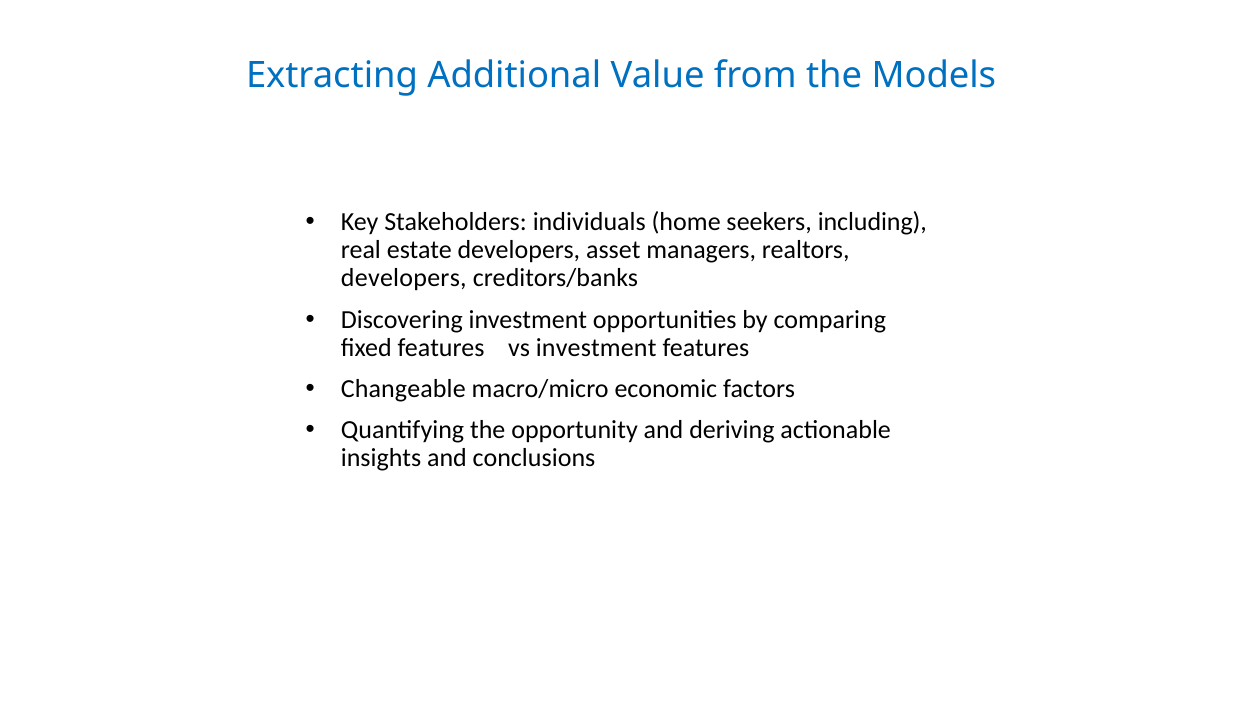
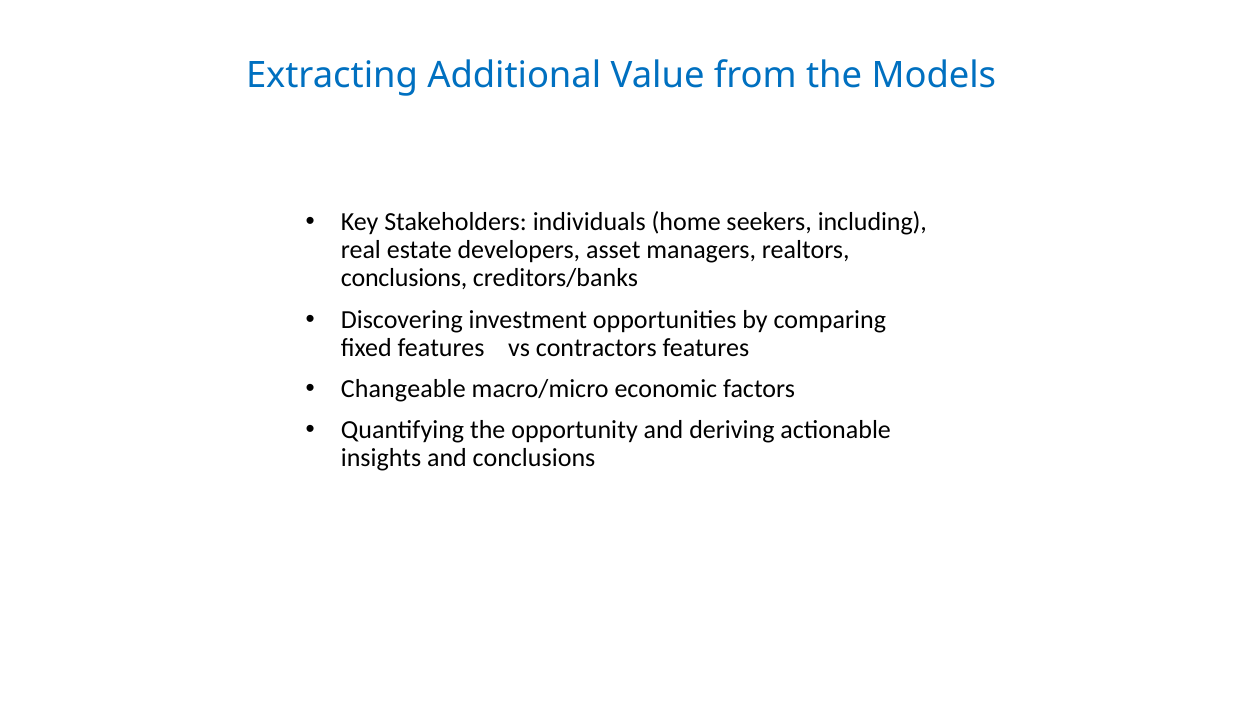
developers at (404, 278): developers -> conclusions
vs investment: investment -> contractors
